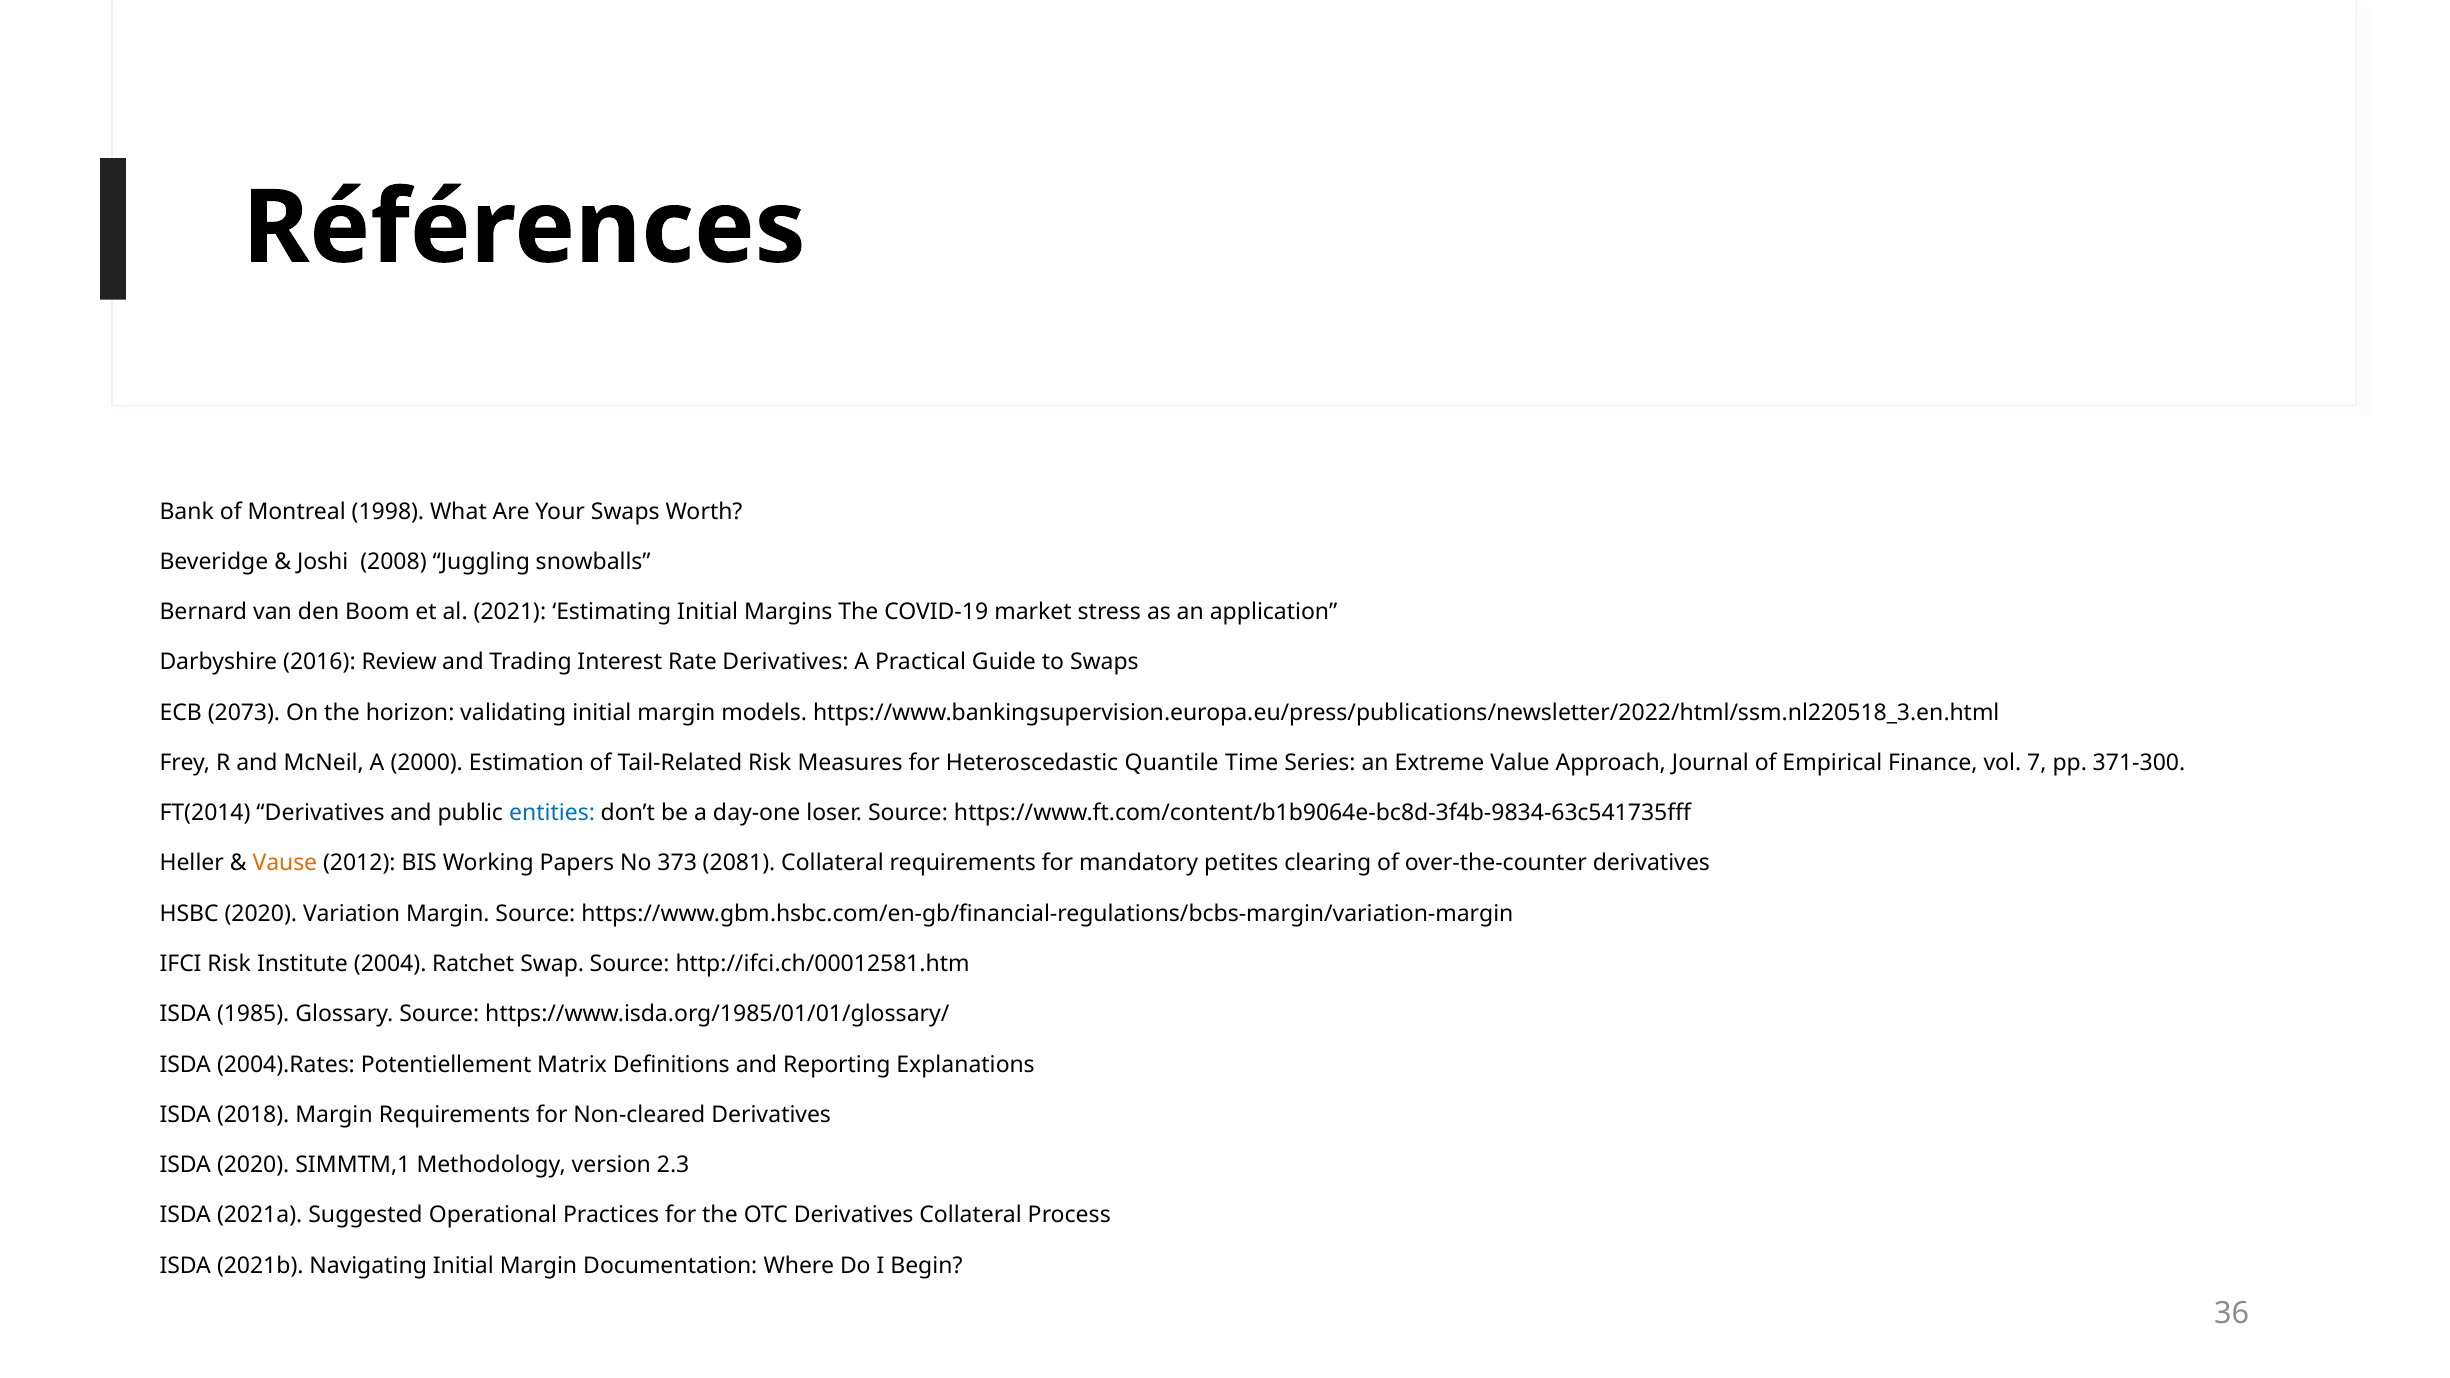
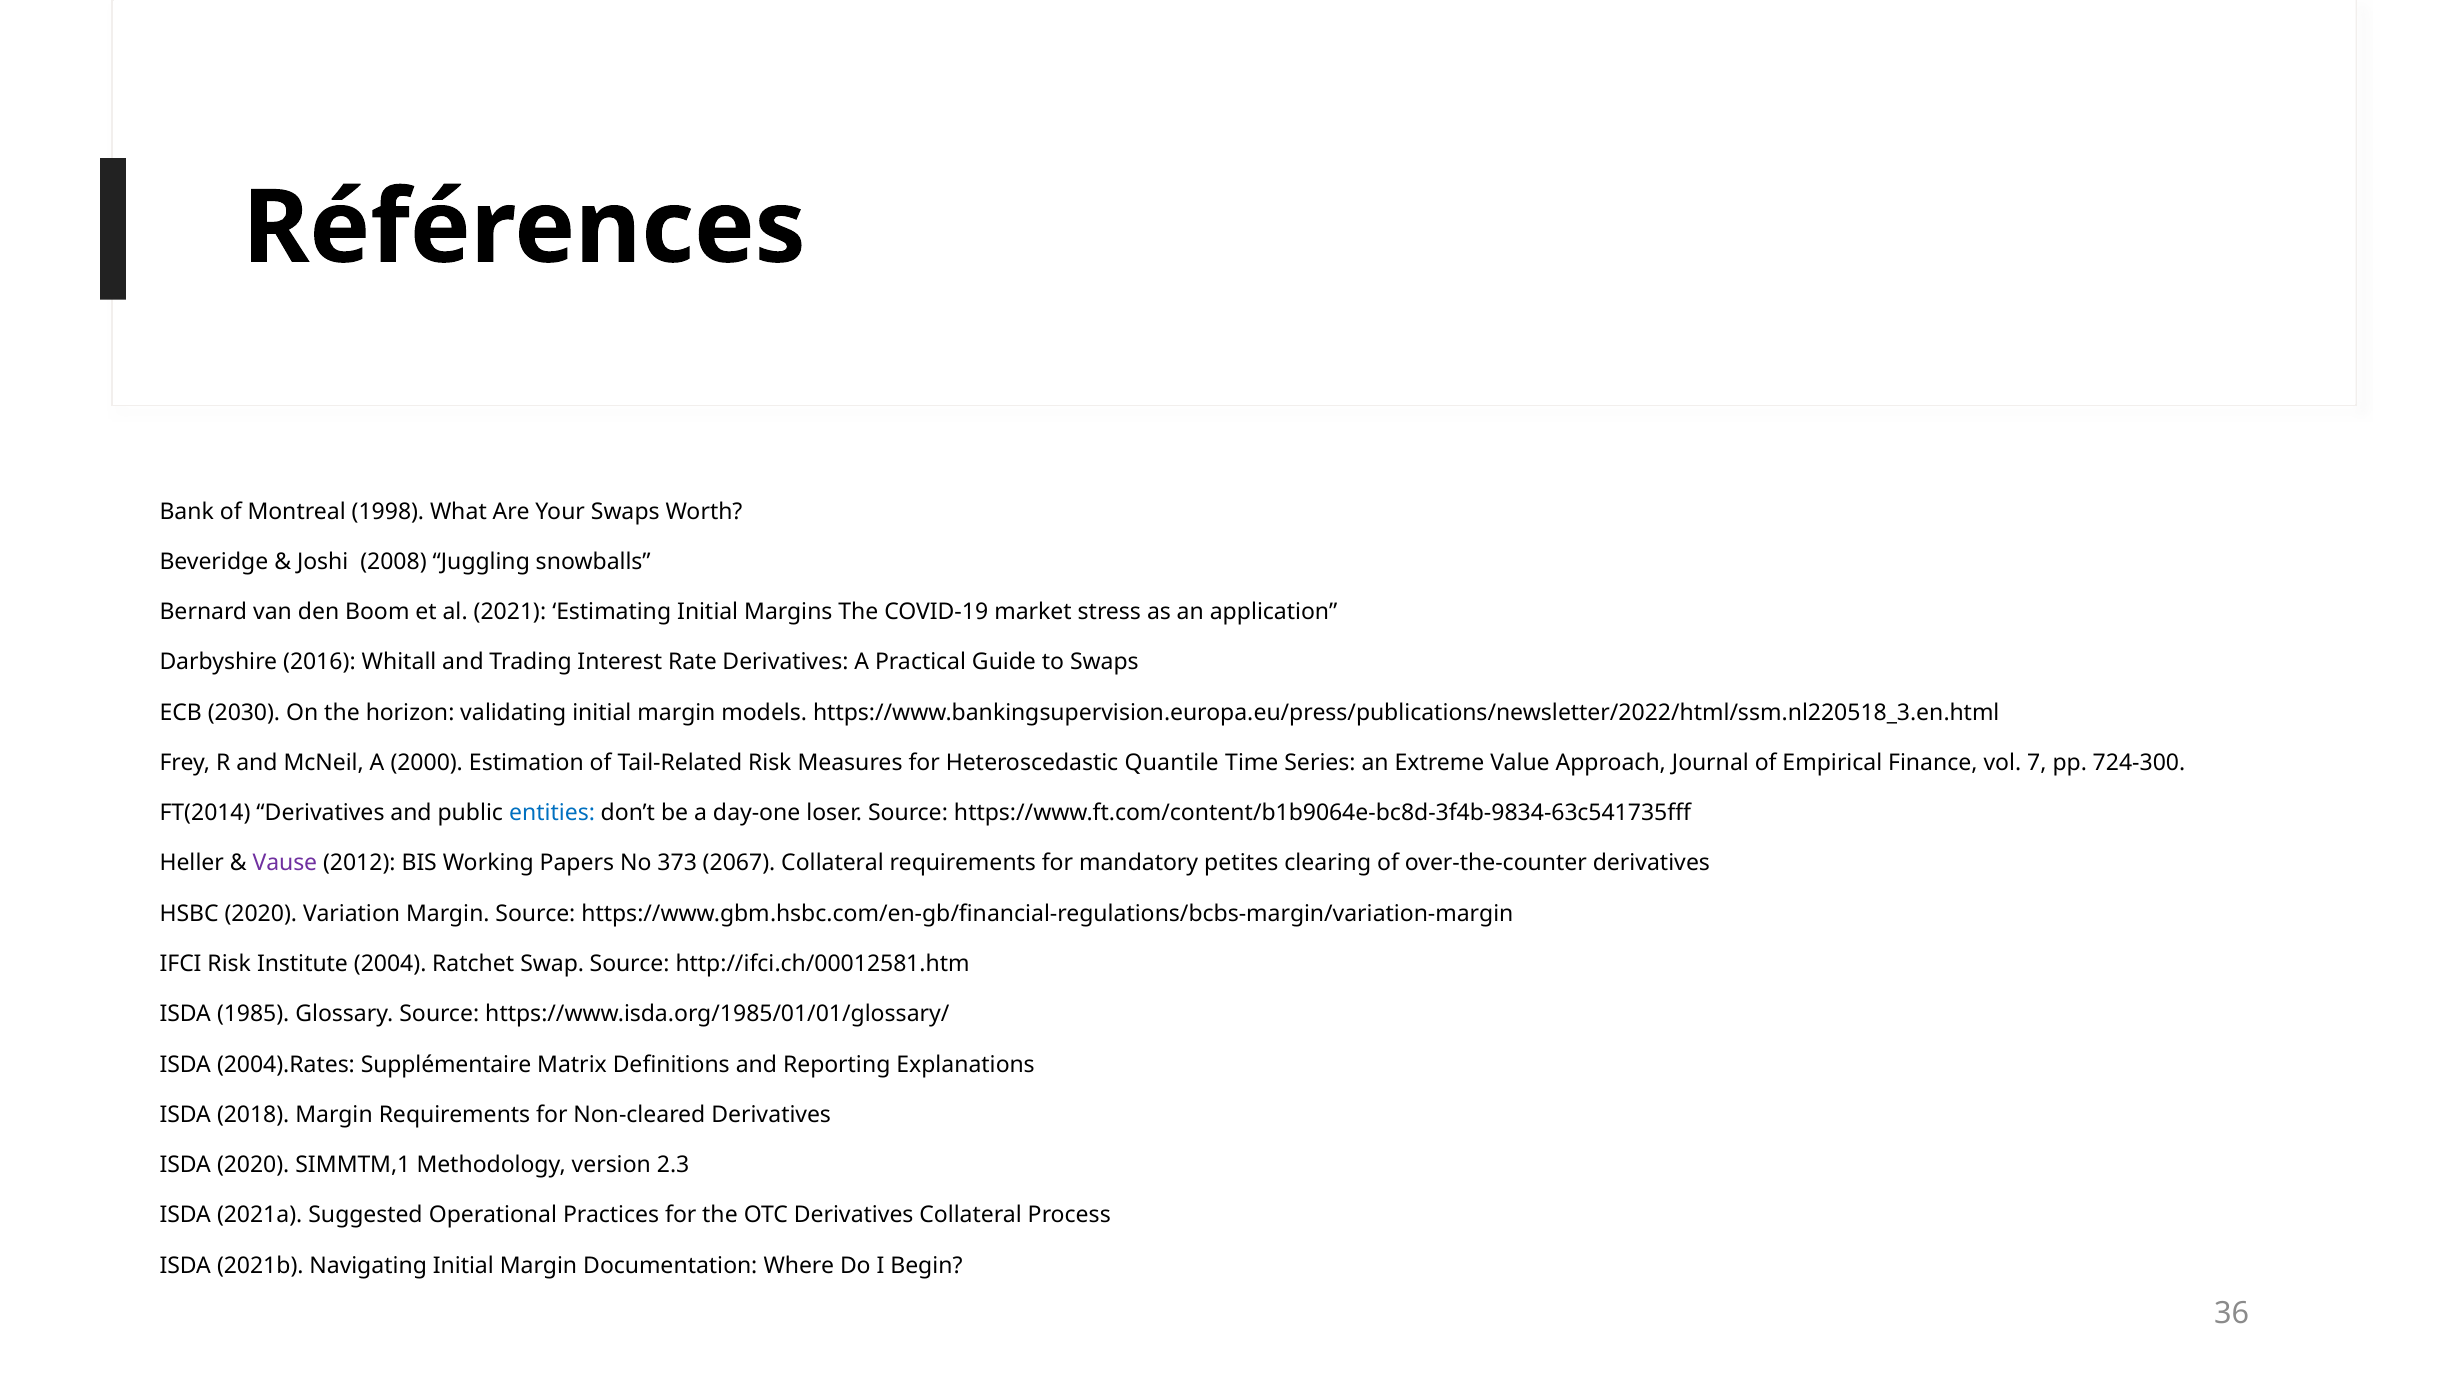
Review: Review -> Whitall
2073: 2073 -> 2030
371-300: 371-300 -> 724-300
Vause colour: orange -> purple
2081: 2081 -> 2067
Potentiellement: Potentiellement -> Supplémentaire
